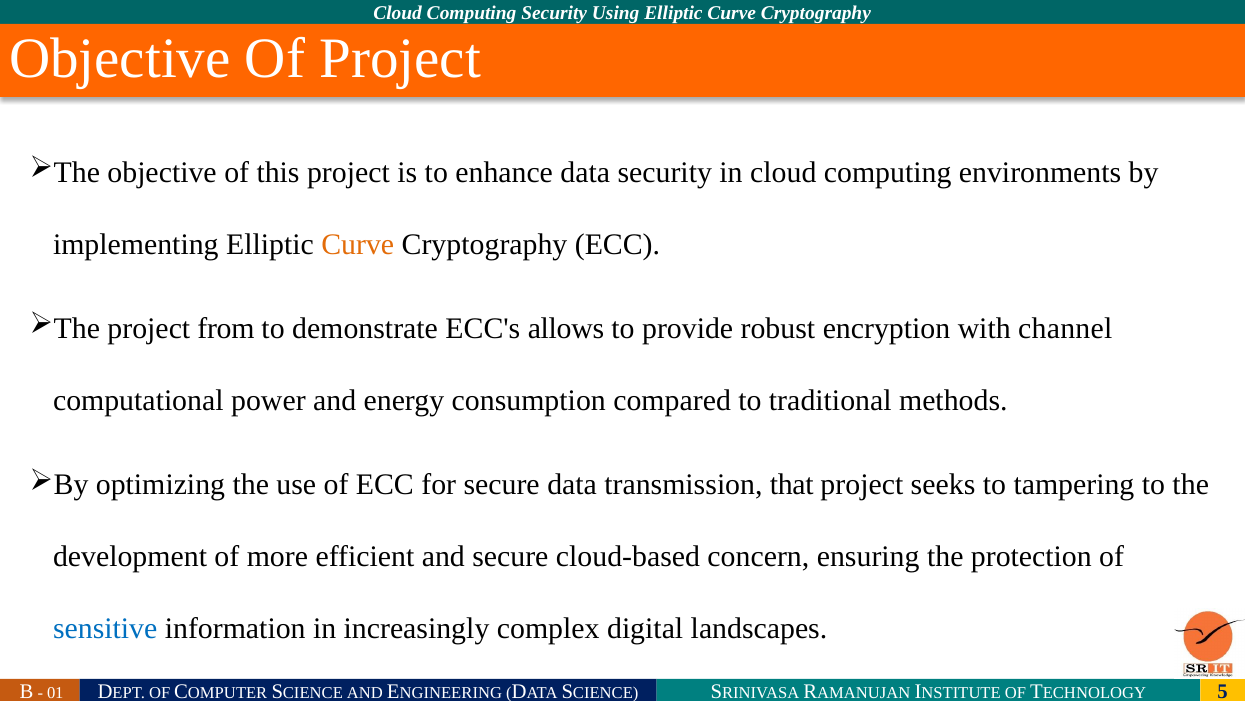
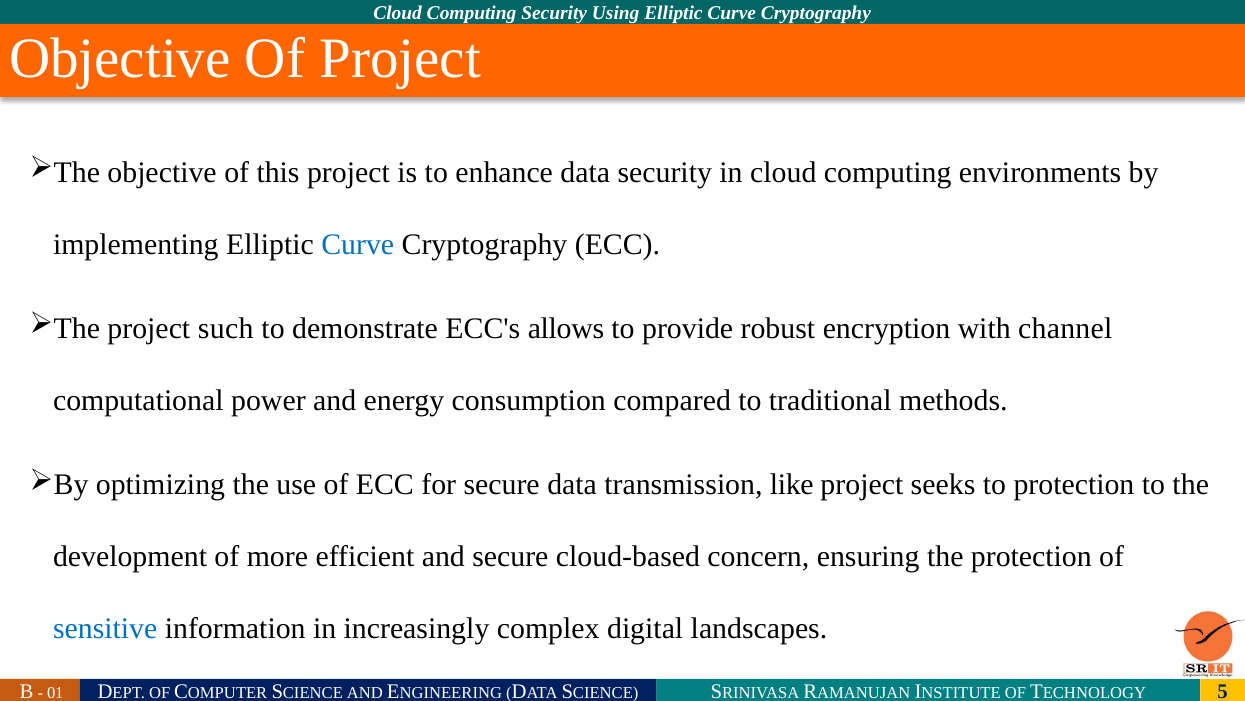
Curve at (358, 244) colour: orange -> blue
from: from -> such
that: that -> like
to tampering: tampering -> protection
